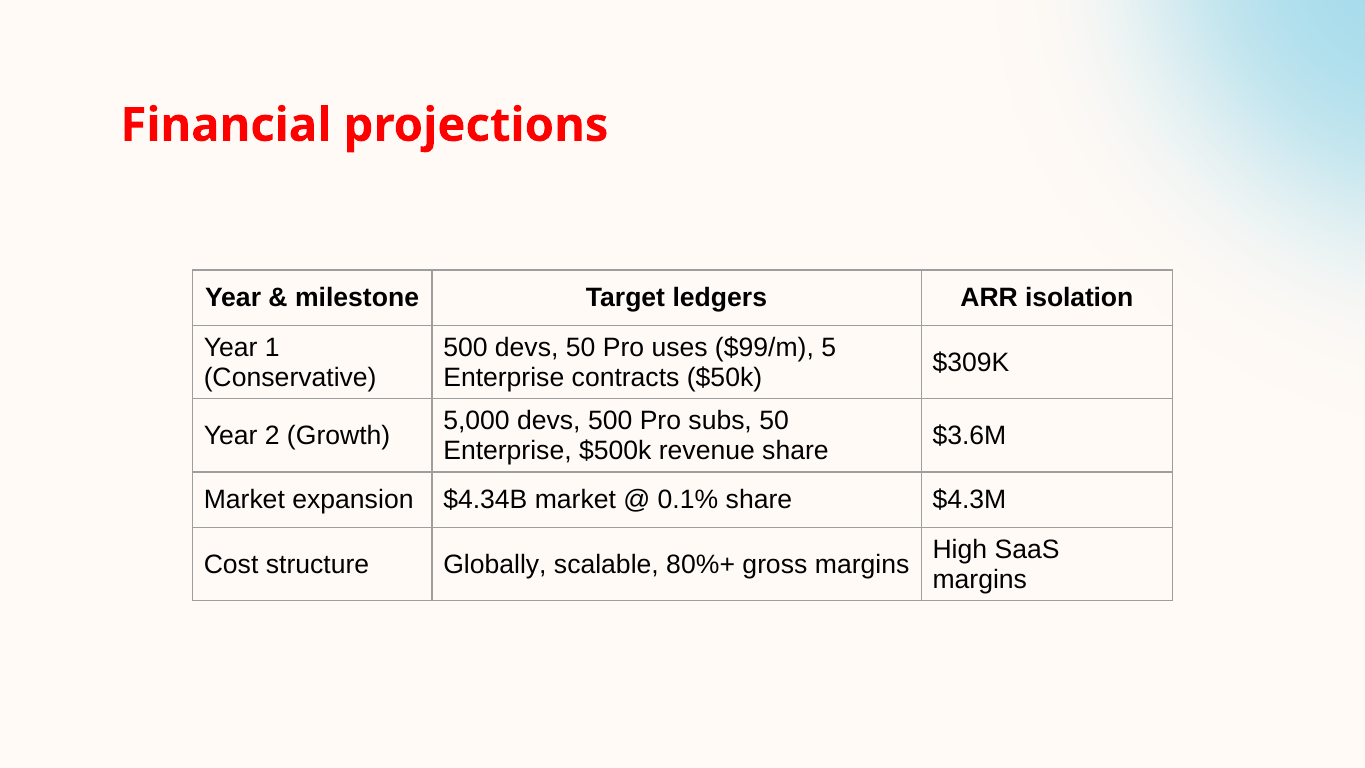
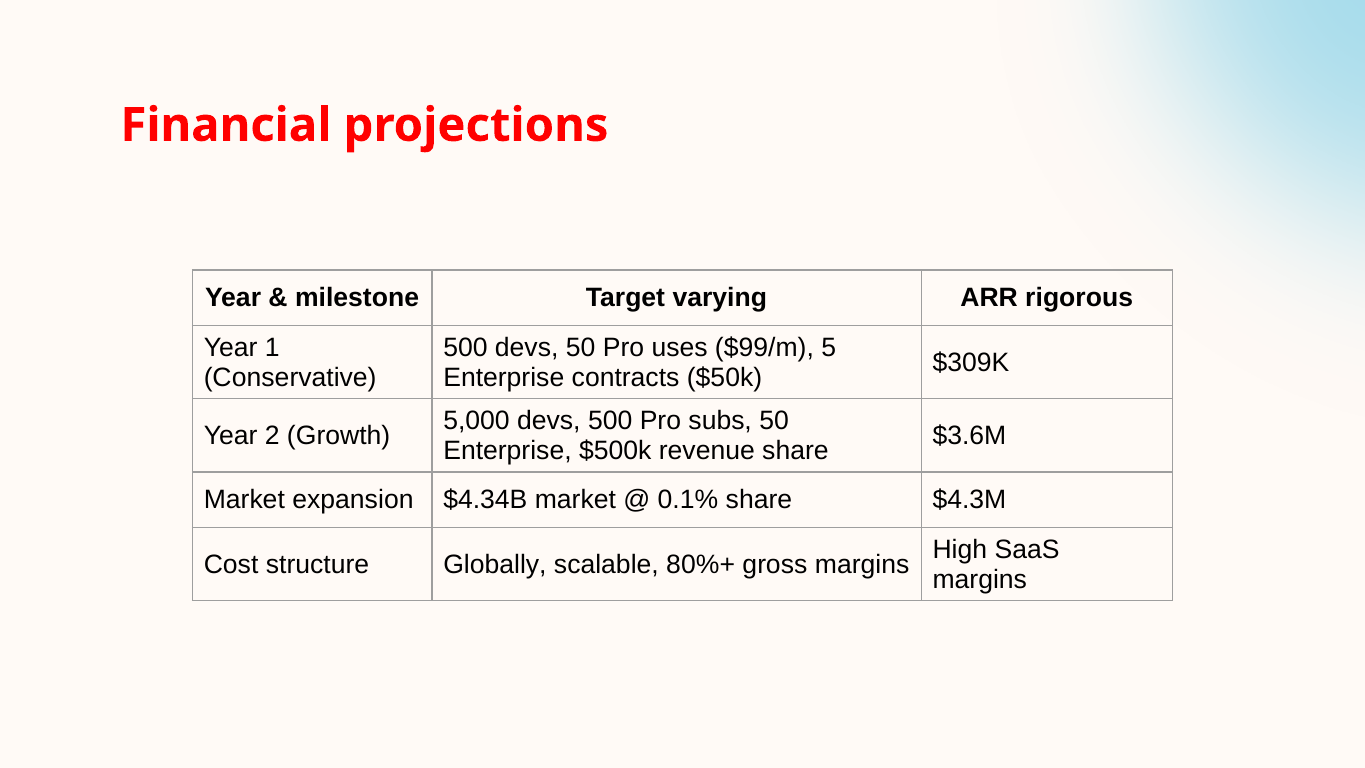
ledgers: ledgers -> varying
isolation: isolation -> rigorous
